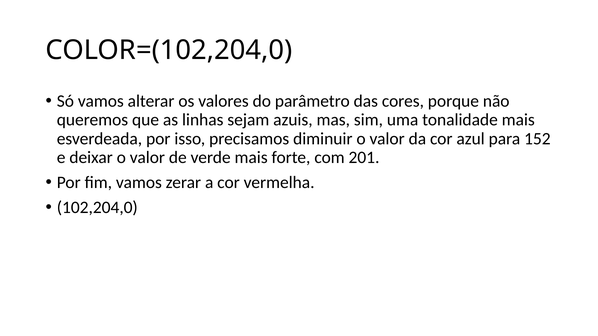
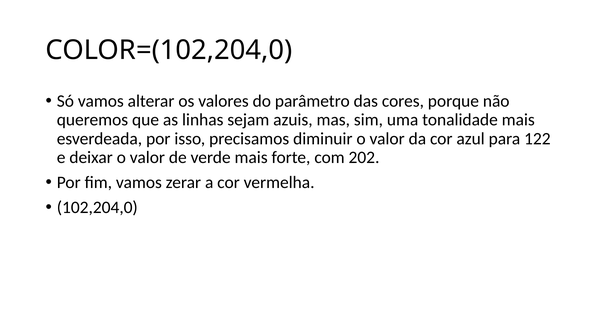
152: 152 -> 122
201: 201 -> 202
